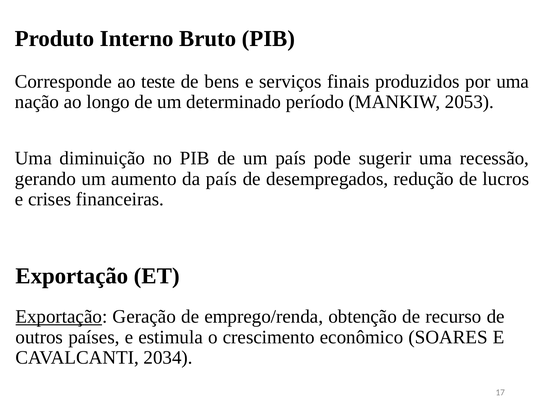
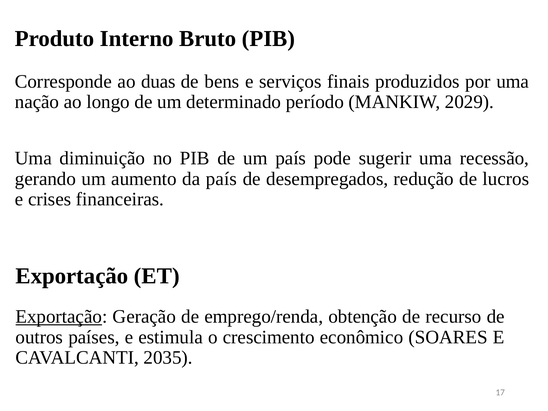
teste: teste -> duas
2053: 2053 -> 2029
2034: 2034 -> 2035
